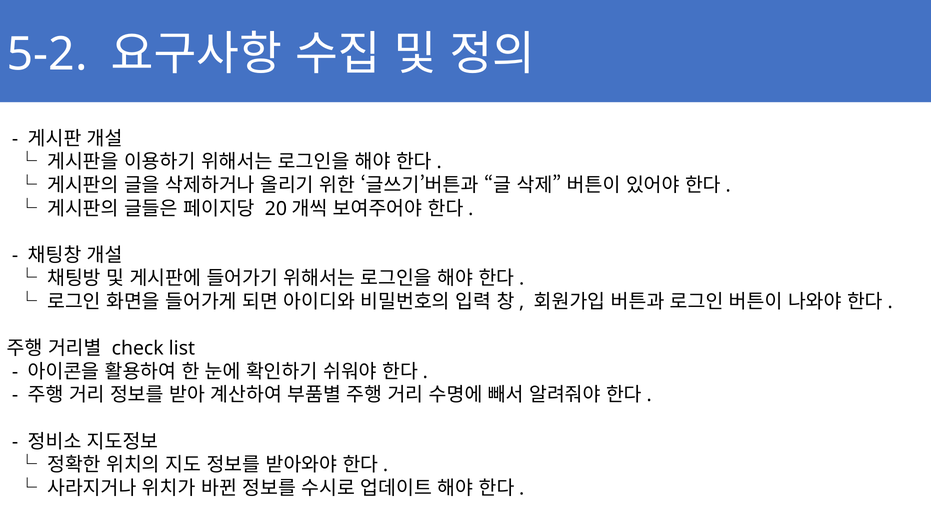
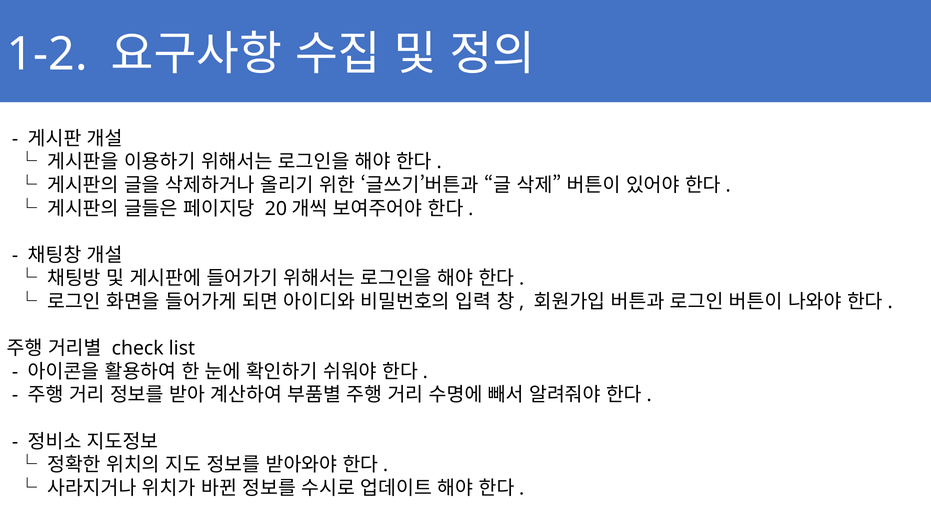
5-2: 5-2 -> 1-2
